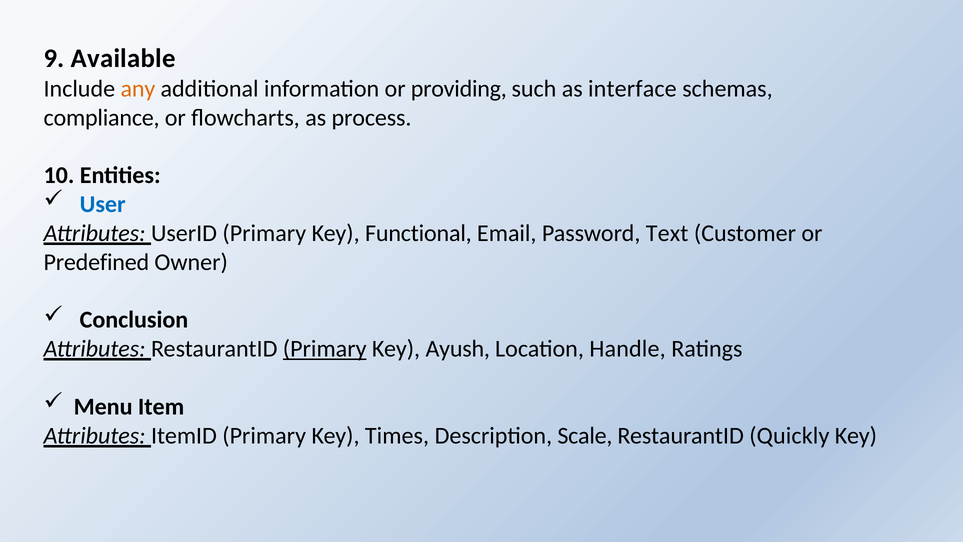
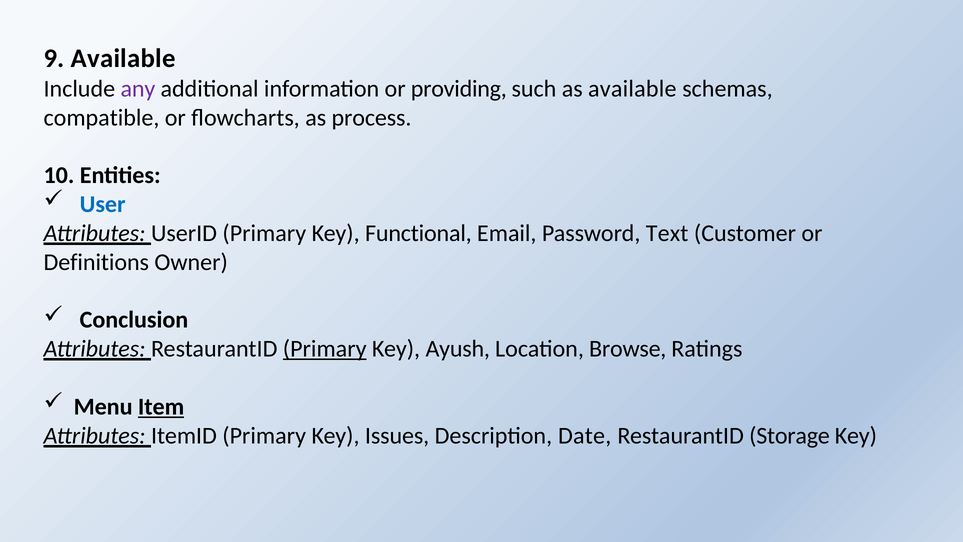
any colour: orange -> purple
as interface: interface -> available
compliance: compliance -> compatible
Predefined: Predefined -> Definitions
Handle: Handle -> Browse
Item underline: none -> present
Times: Times -> Issues
Scale: Scale -> Date
Quickly: Quickly -> Storage
